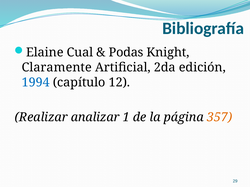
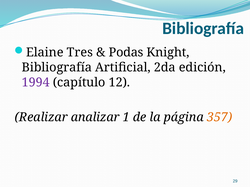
Cual: Cual -> Tres
Claramente at (57, 68): Claramente -> Bibliografía
1994 colour: blue -> purple
